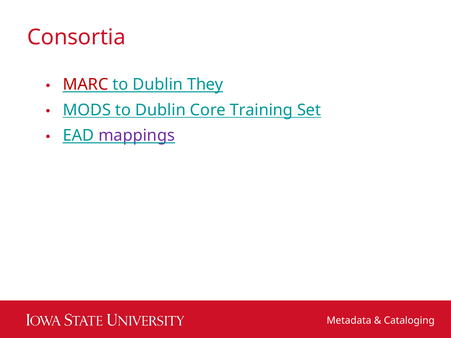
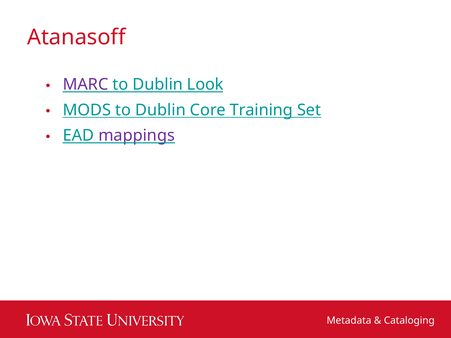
Consortia: Consortia -> Atanasoff
MARC colour: red -> purple
They: They -> Look
